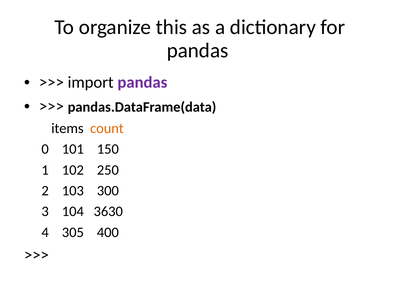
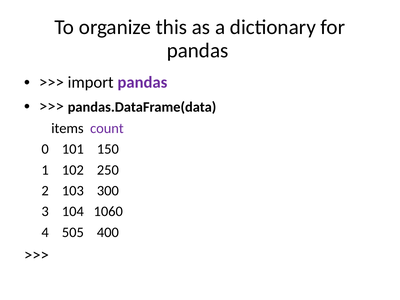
count colour: orange -> purple
3630: 3630 -> 1060
305: 305 -> 505
